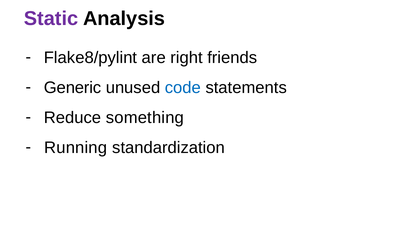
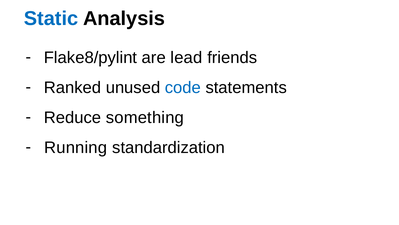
Static colour: purple -> blue
right: right -> lead
Generic: Generic -> Ranked
